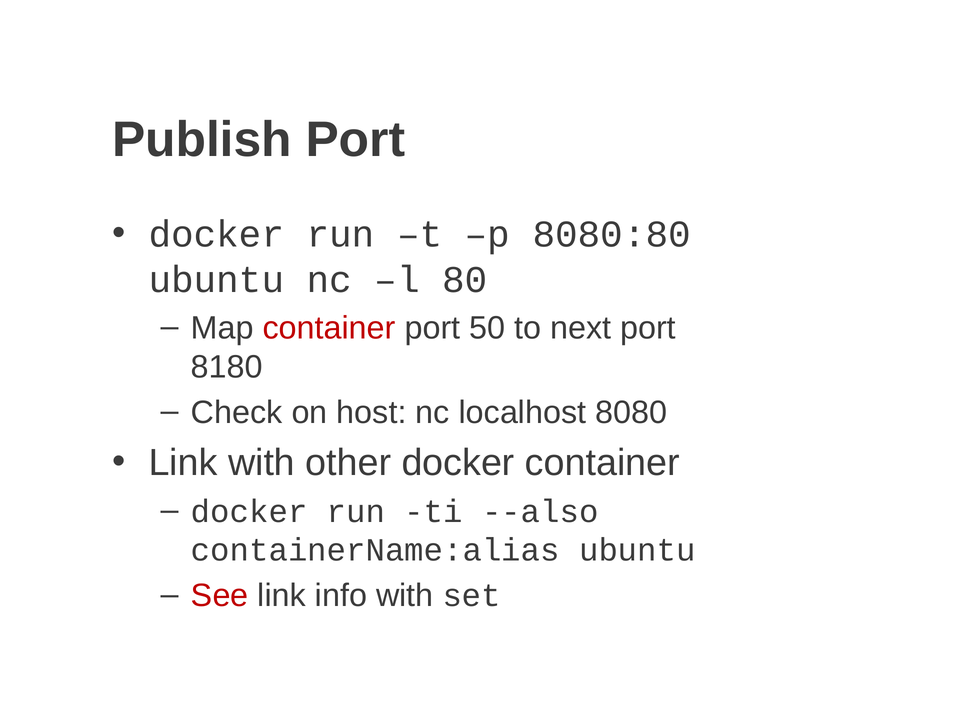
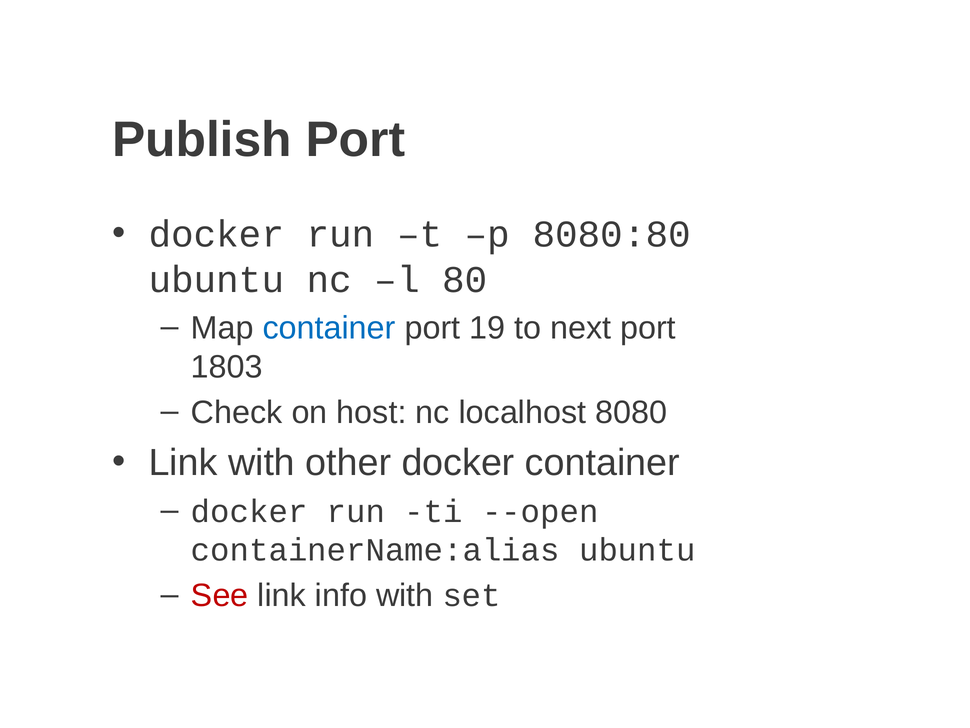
container at (329, 328) colour: red -> blue
50: 50 -> 19
8180: 8180 -> 1803
--also: --also -> --open
